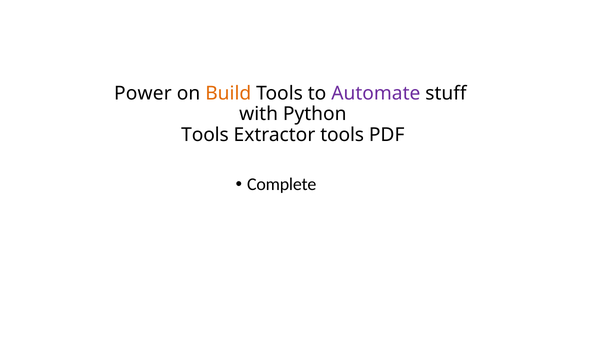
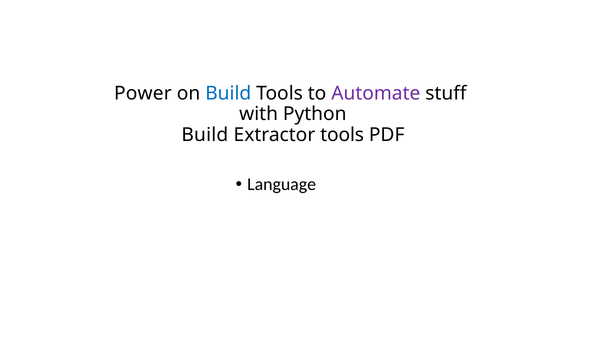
Build at (228, 94) colour: orange -> blue
Tools at (205, 135): Tools -> Build
Complete: Complete -> Language
